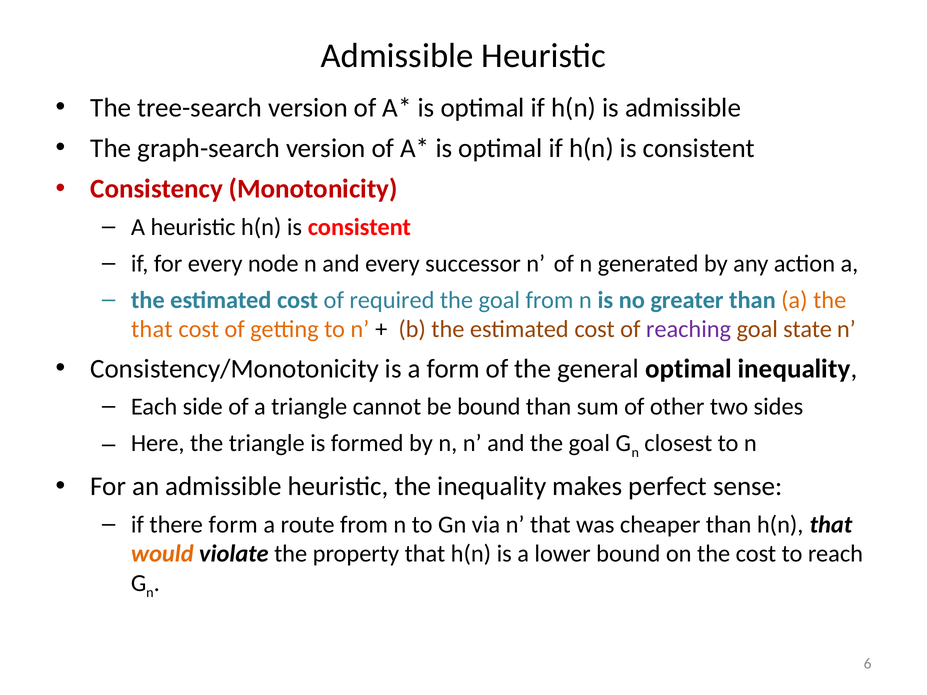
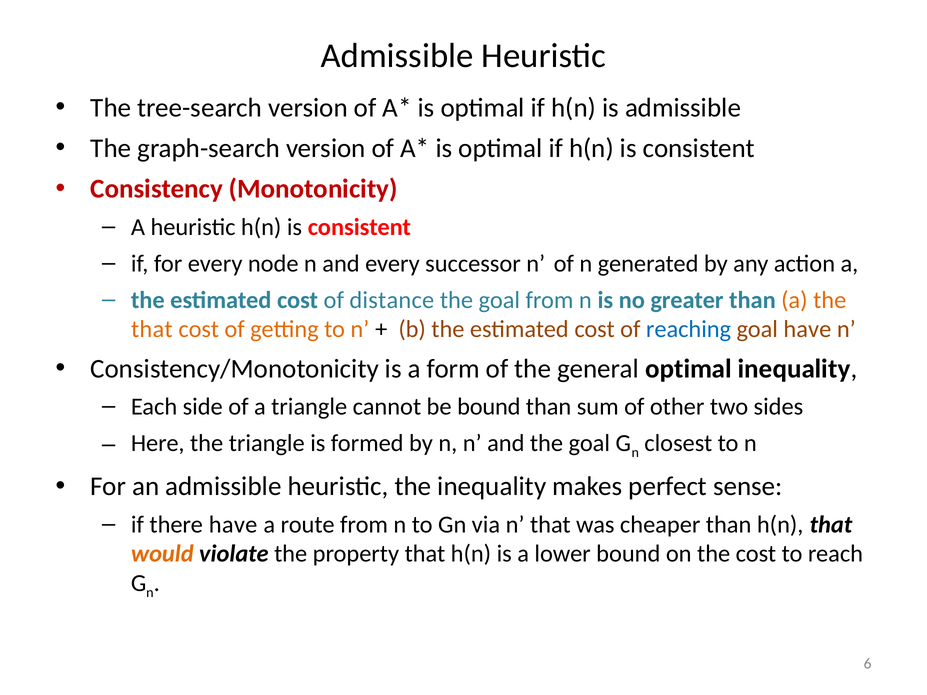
required: required -> distance
reaching colour: purple -> blue
goal state: state -> have
there form: form -> have
